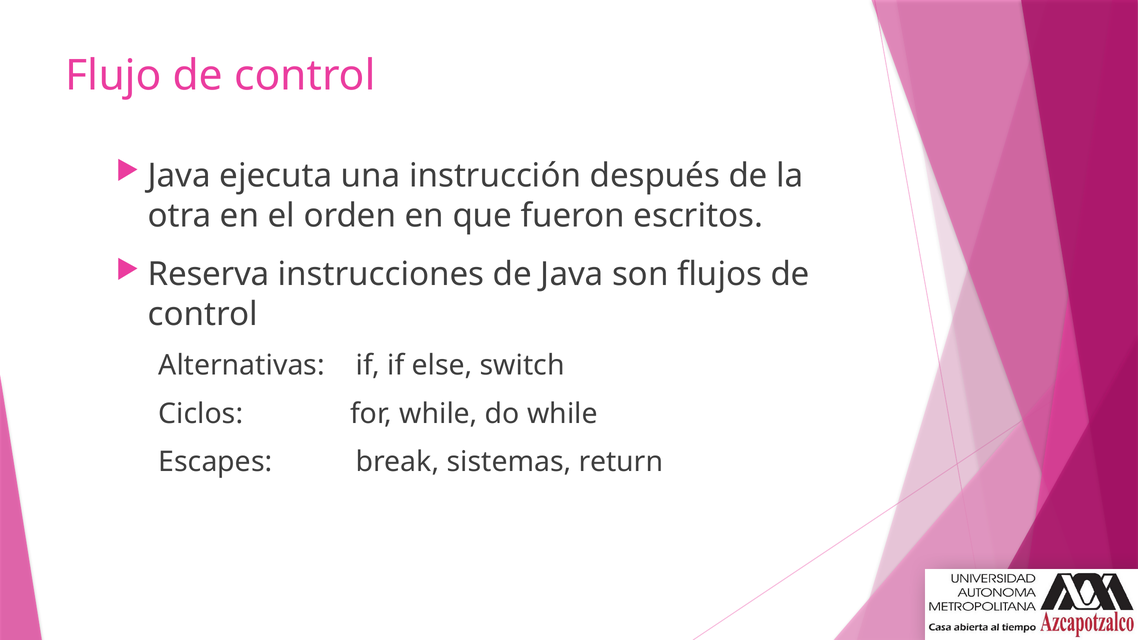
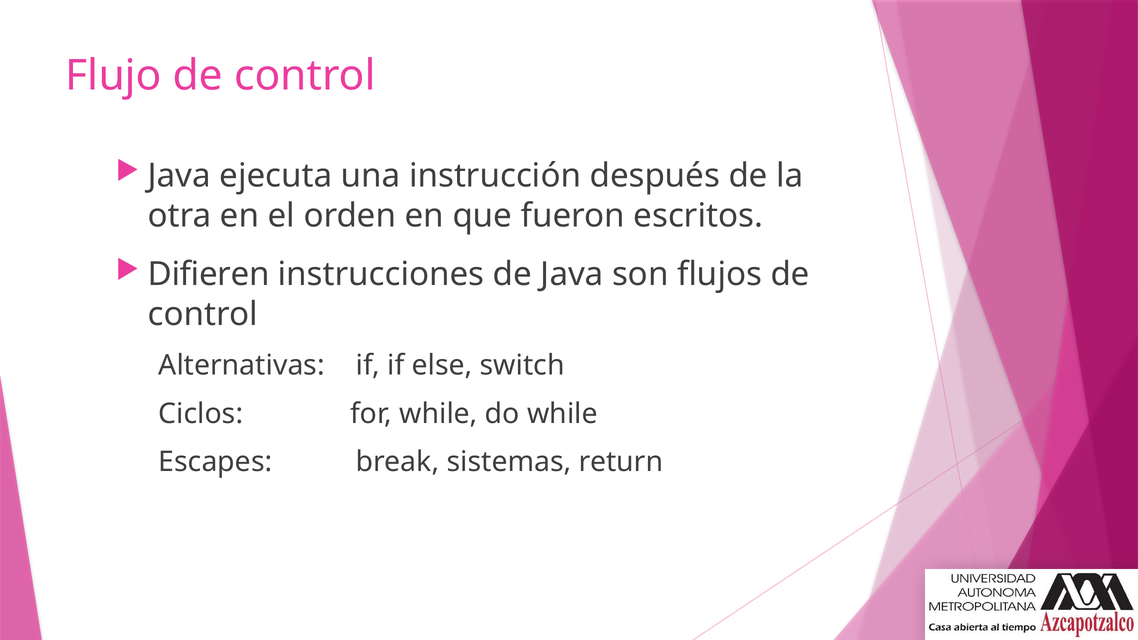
Reserva: Reserva -> Difieren
